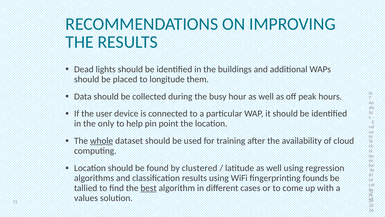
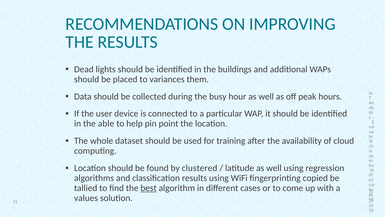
longitude: longitude -> variances
only: only -> able
whole underline: present -> none
founds: founds -> copied
